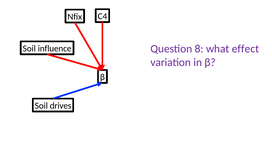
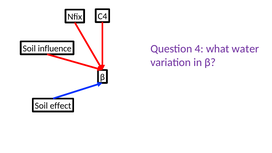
8: 8 -> 4
effect: effect -> water
drives: drives -> effect
